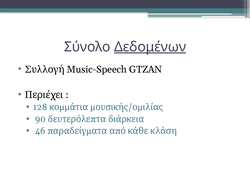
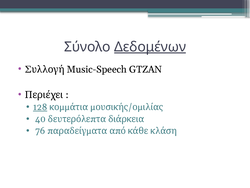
128 underline: none -> present
90: 90 -> 40
46: 46 -> 76
